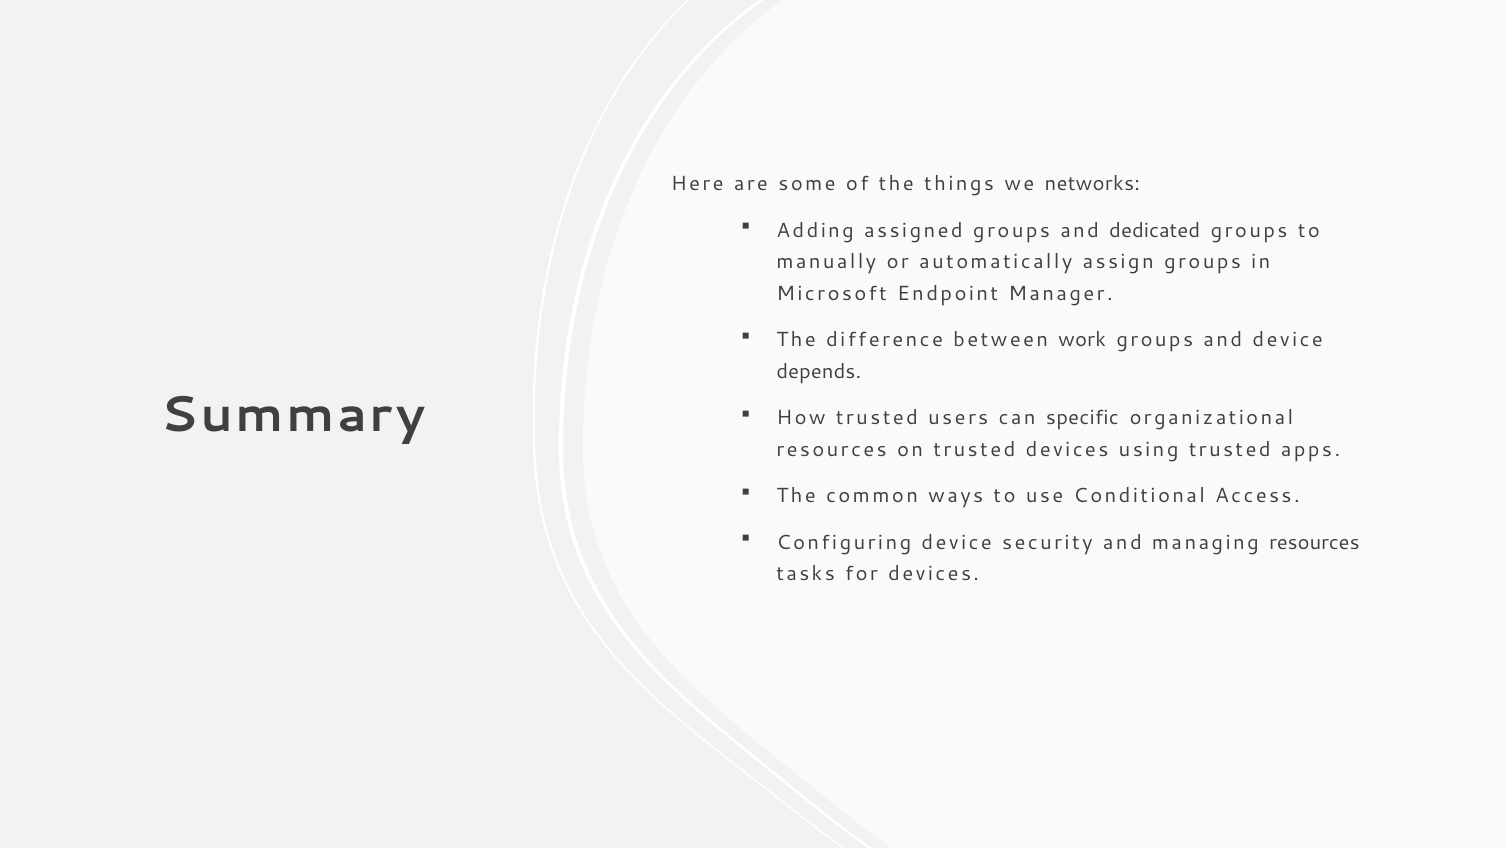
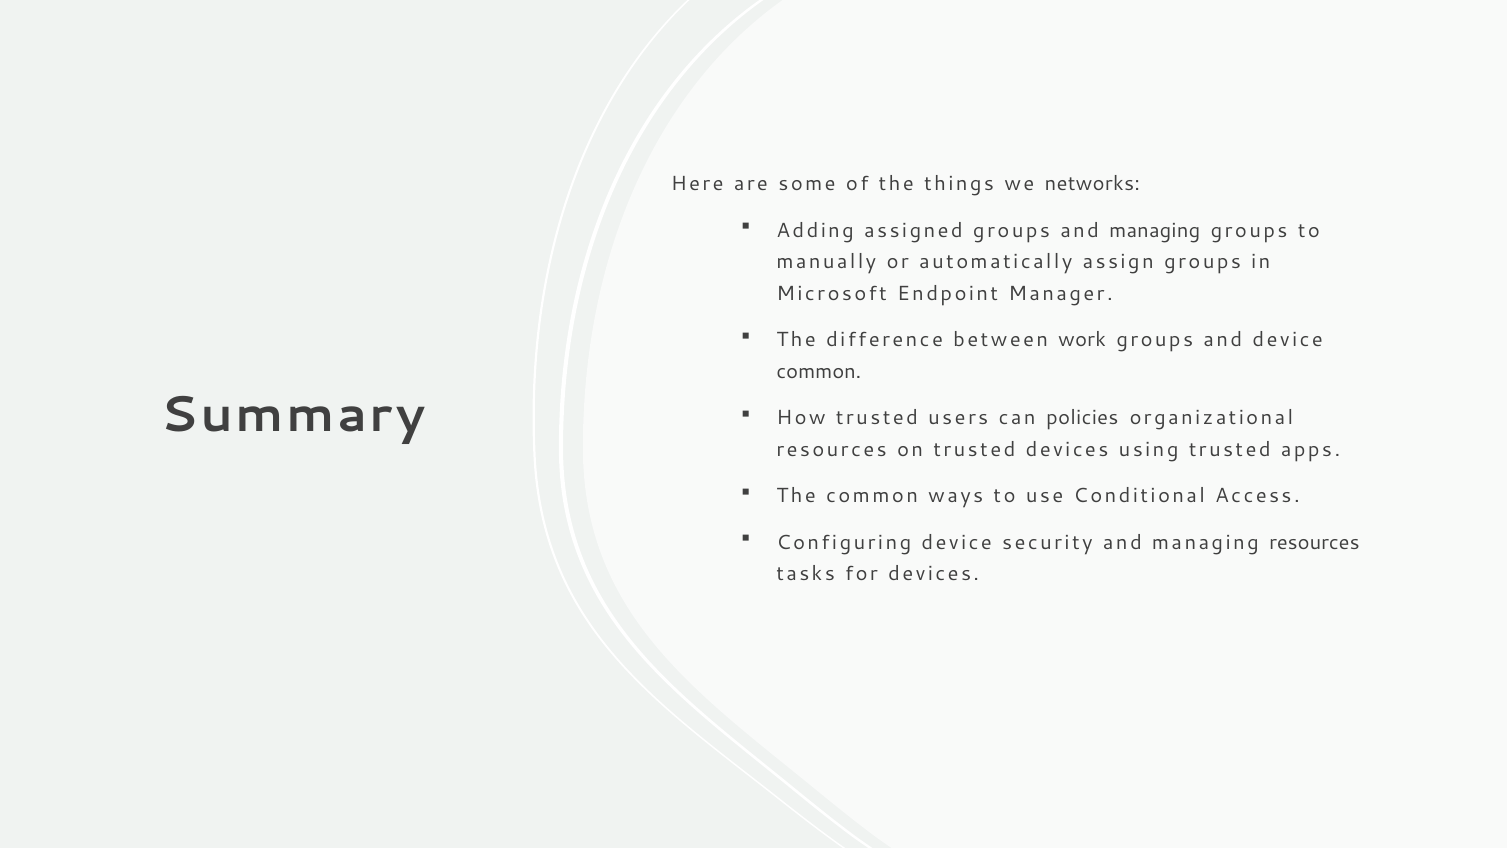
groups and dedicated: dedicated -> managing
depends at (819, 372): depends -> common
specific: specific -> policies
